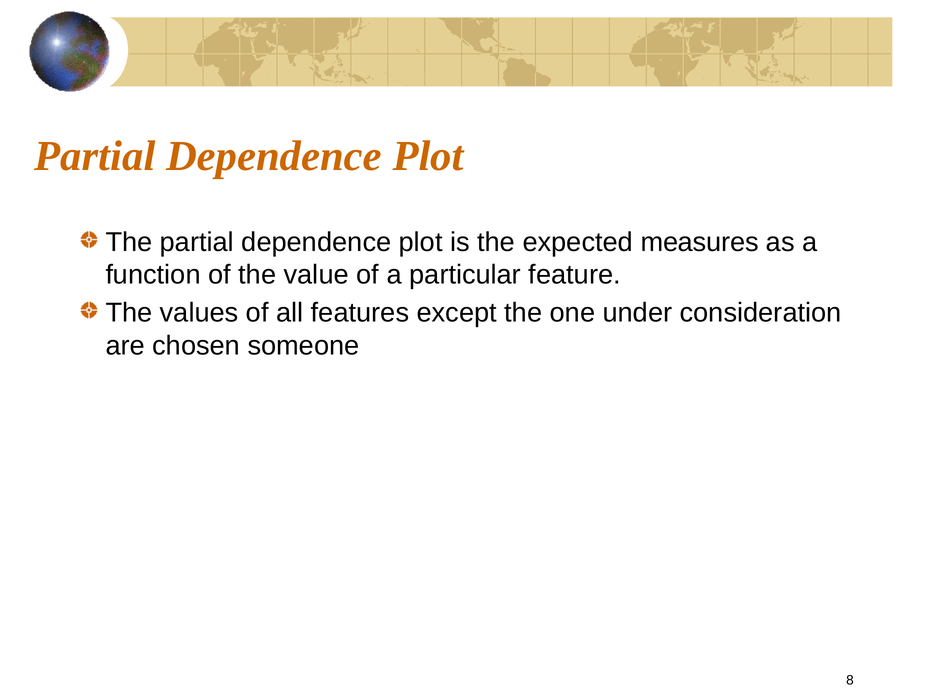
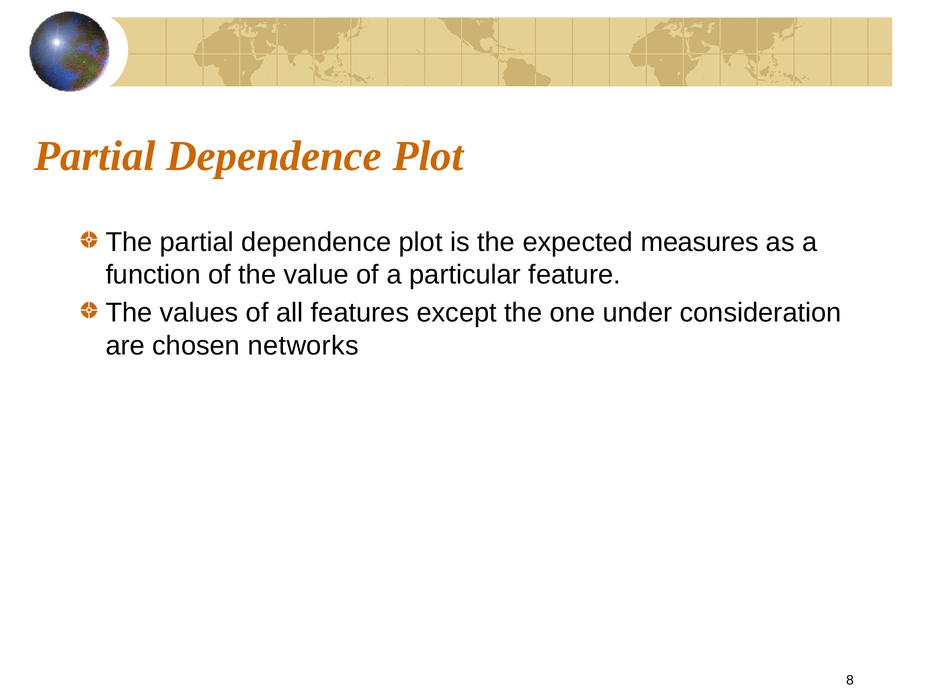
someone: someone -> networks
